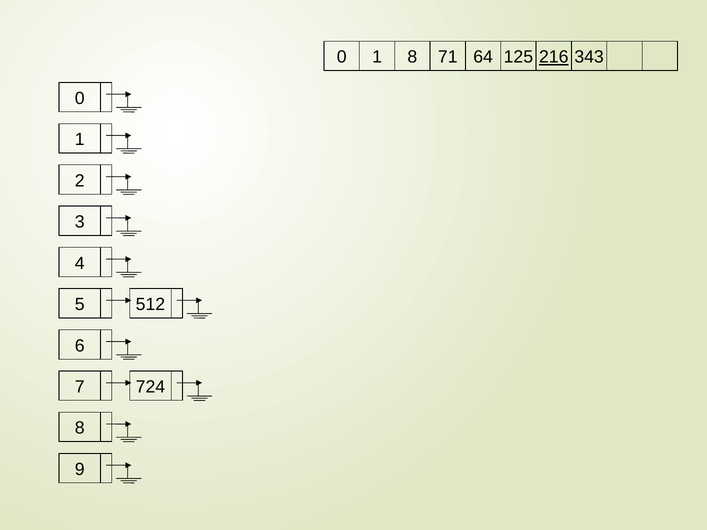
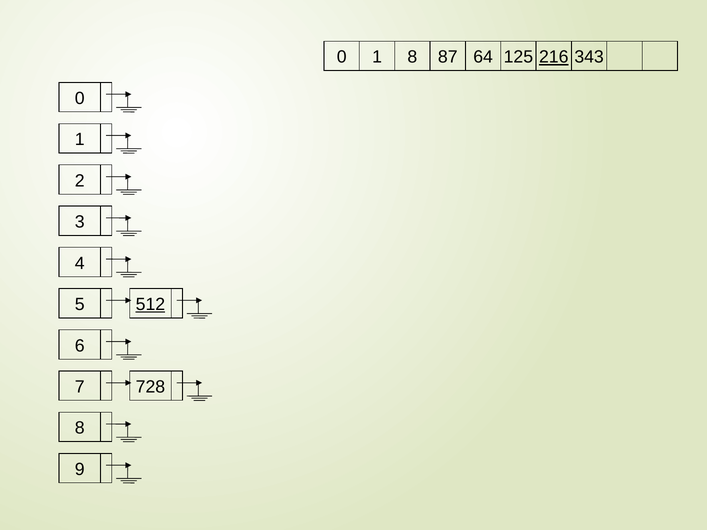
71: 71 -> 87
512 underline: none -> present
724: 724 -> 728
